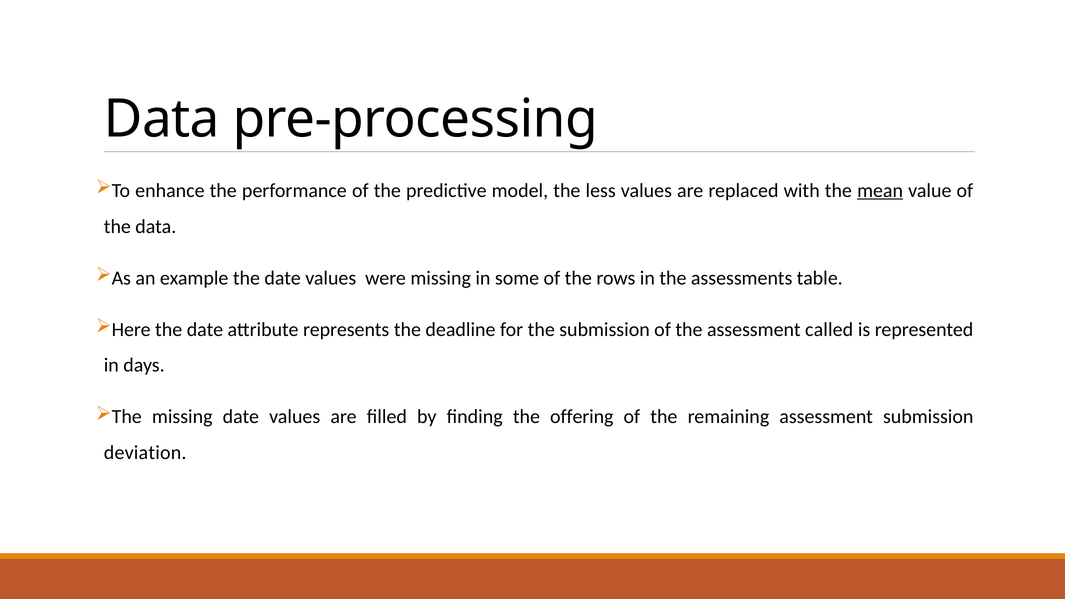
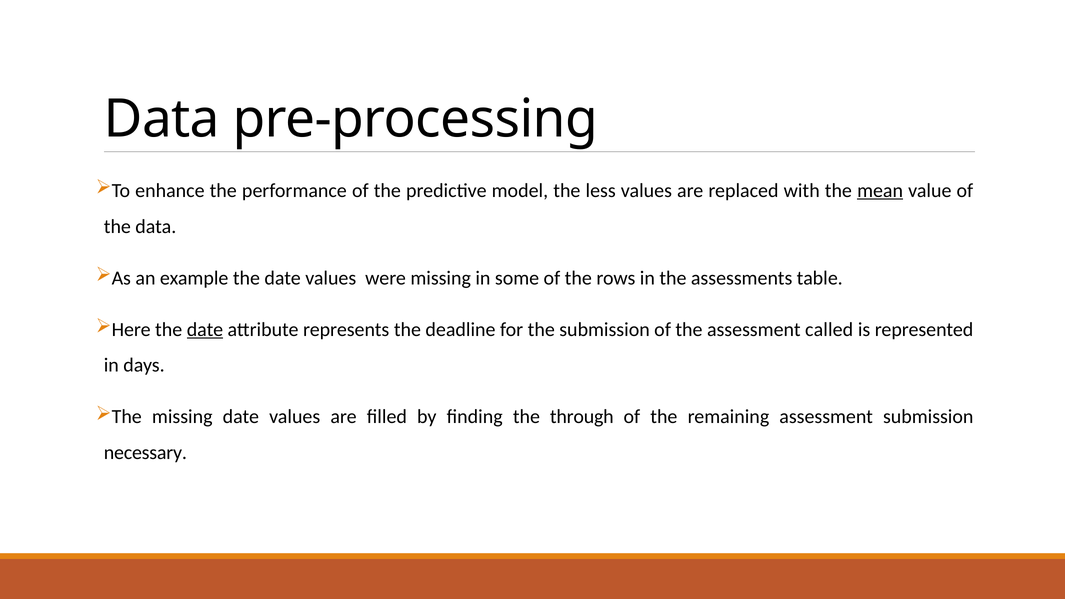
date at (205, 329) underline: none -> present
offering: offering -> through
deviation: deviation -> necessary
